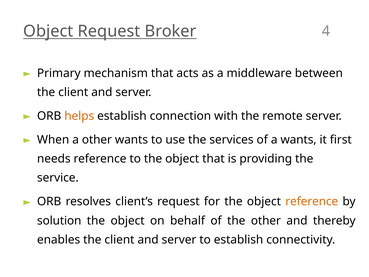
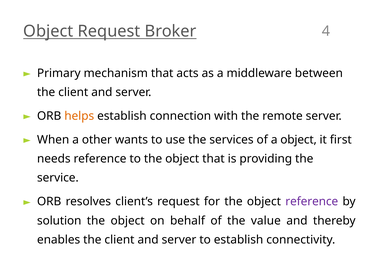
a wants: wants -> object
reference at (312, 201) colour: orange -> purple
the other: other -> value
